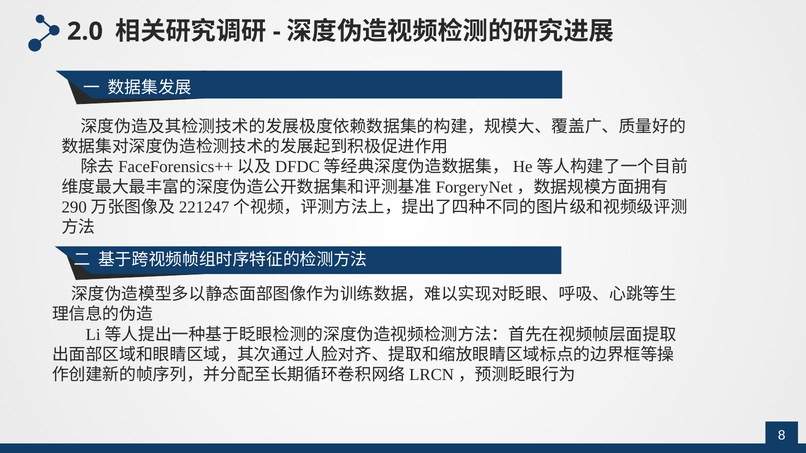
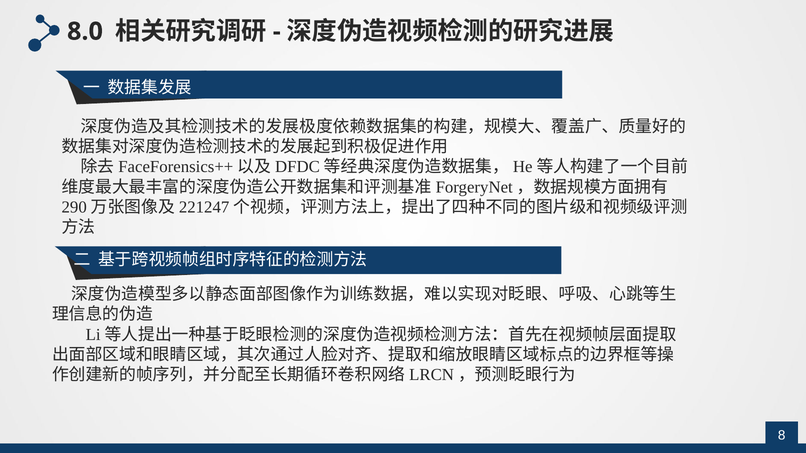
2.0: 2.0 -> 8.0
